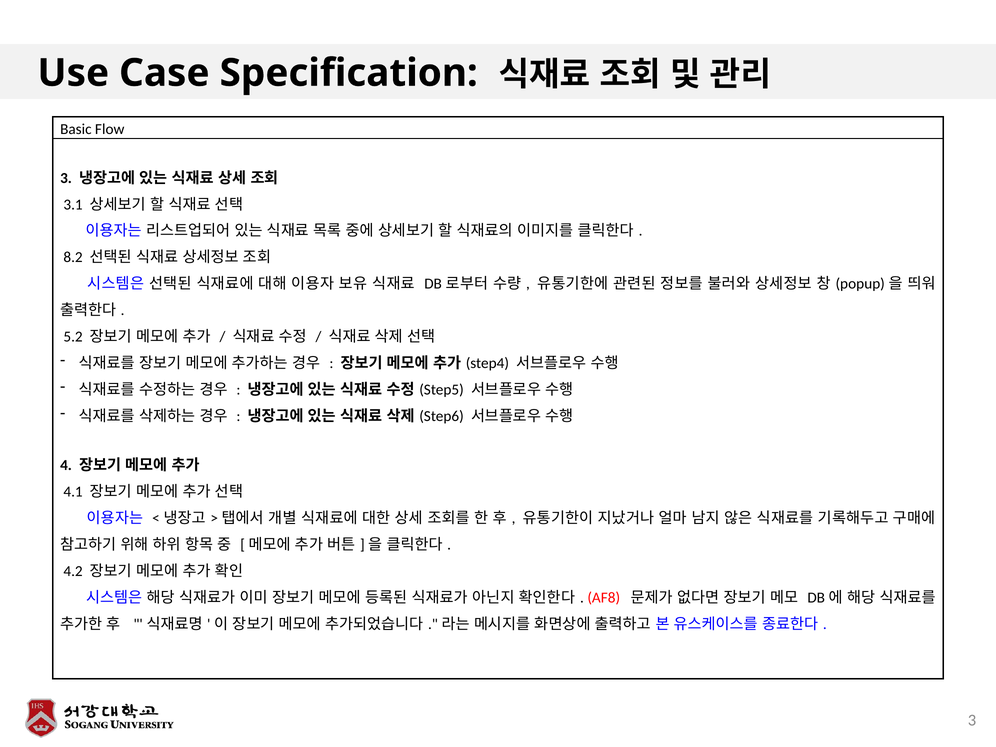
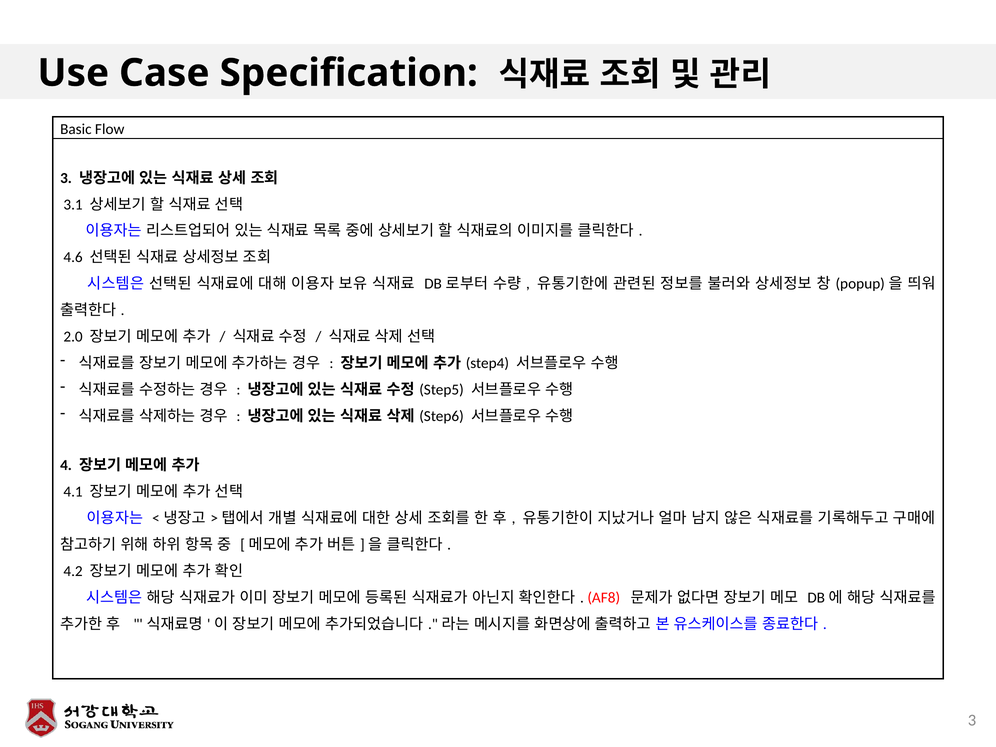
8.2: 8.2 -> 4.6
5.2: 5.2 -> 2.0
